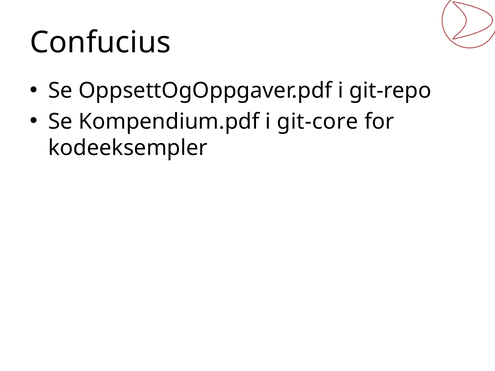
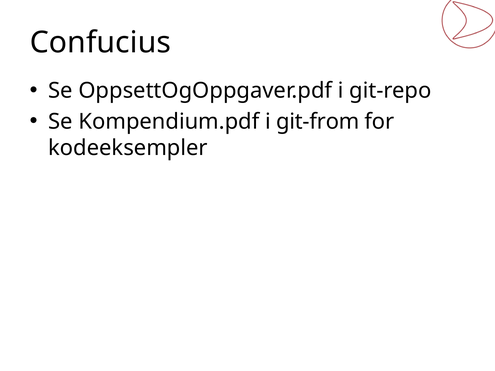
git-core: git-core -> git-from
